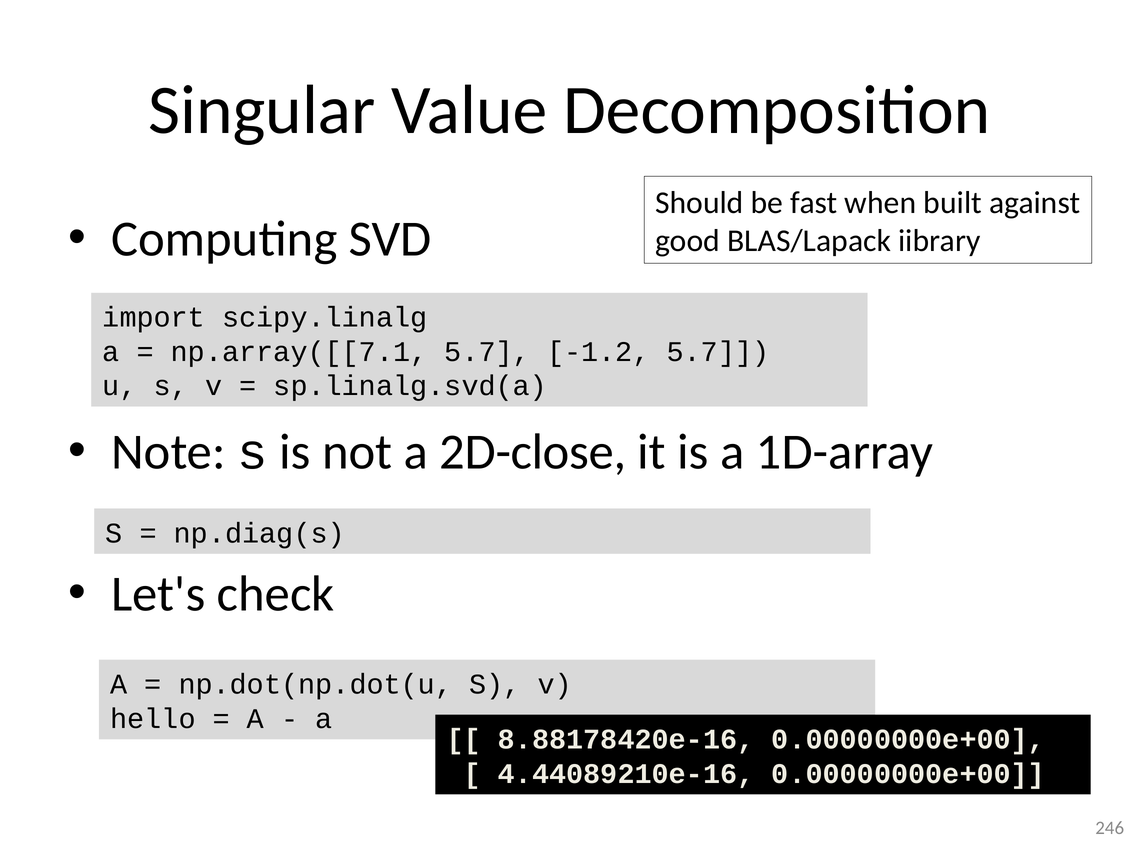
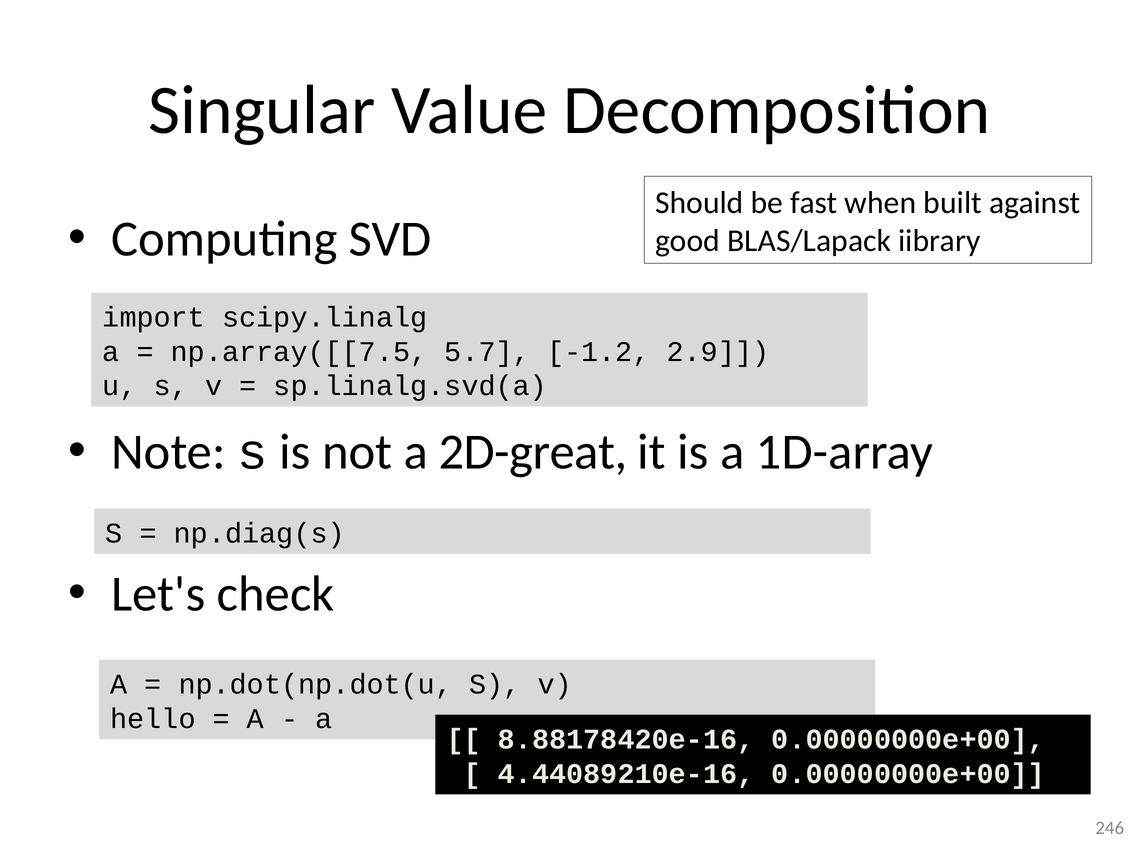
np.array([[7.1: np.array([[7.1 -> np.array([[7.5
-1.2 5.7: 5.7 -> 2.9
2D-close: 2D-close -> 2D-great
